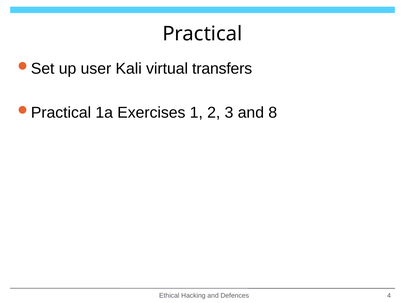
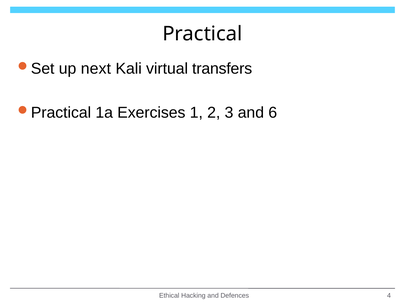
user: user -> next
8: 8 -> 6
